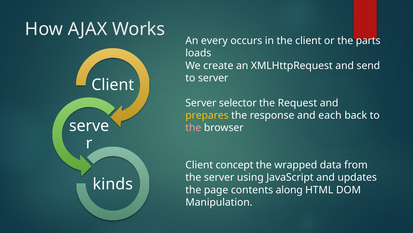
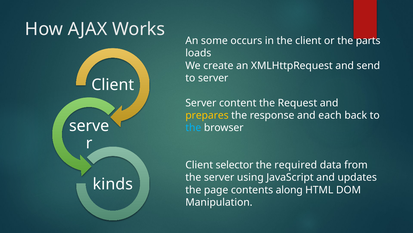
every: every -> some
selector: selector -> content
the at (193, 127) colour: pink -> light blue
concept: concept -> selector
wrapped: wrapped -> required
